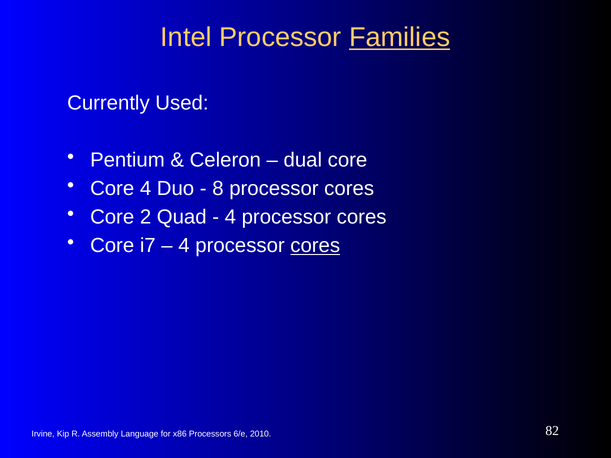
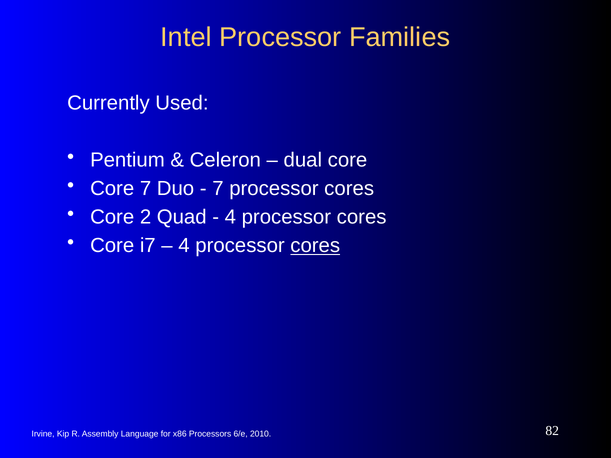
Families underline: present -> none
Core 4: 4 -> 7
8 at (218, 189): 8 -> 7
